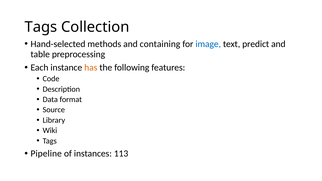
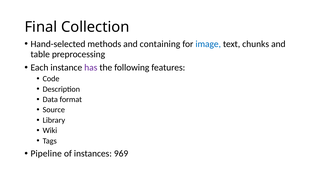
Tags at (41, 27): Tags -> Final
predict: predict -> chunks
has colour: orange -> purple
113: 113 -> 969
